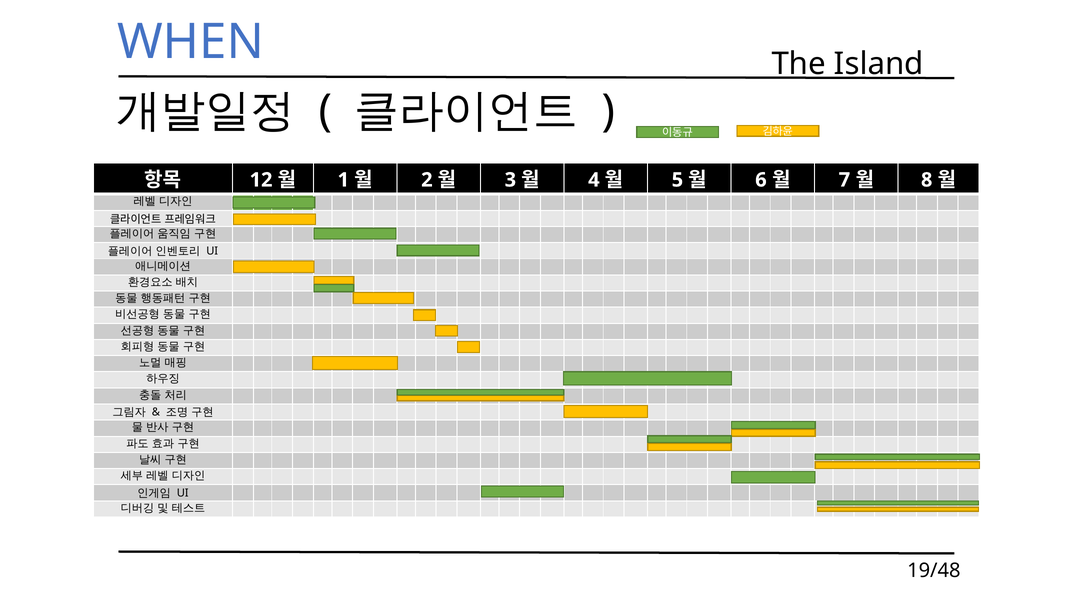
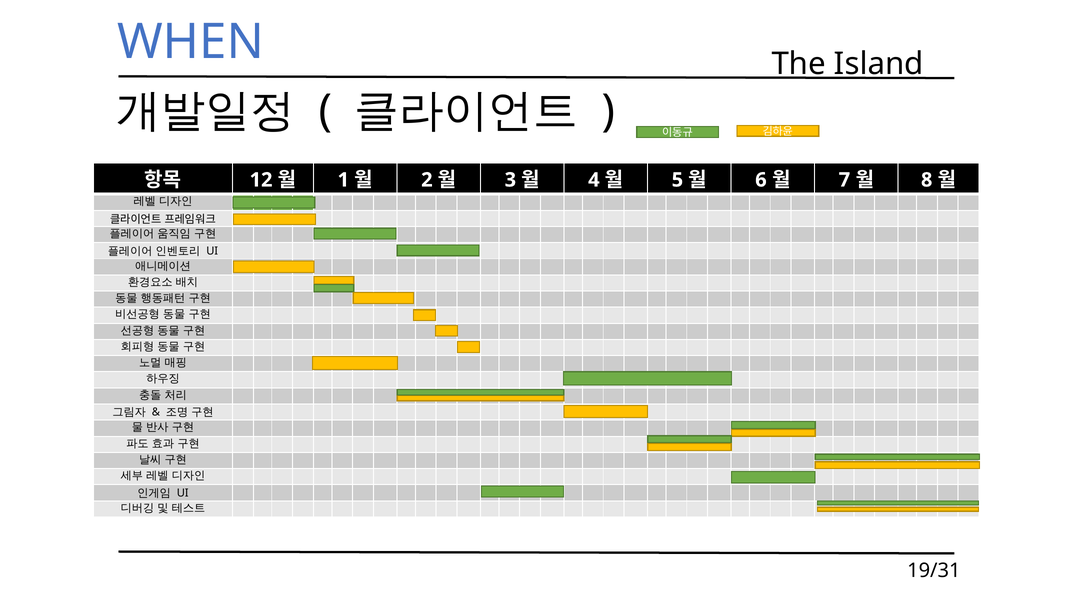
19/48: 19/48 -> 19/31
